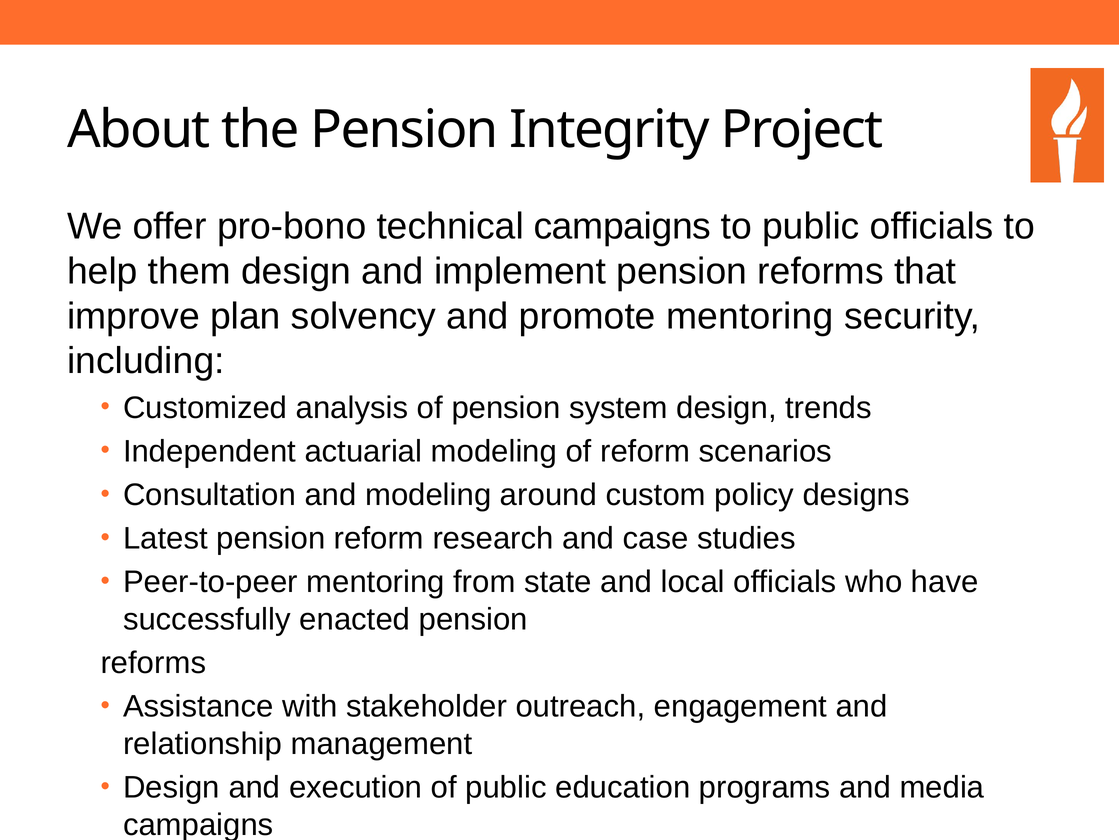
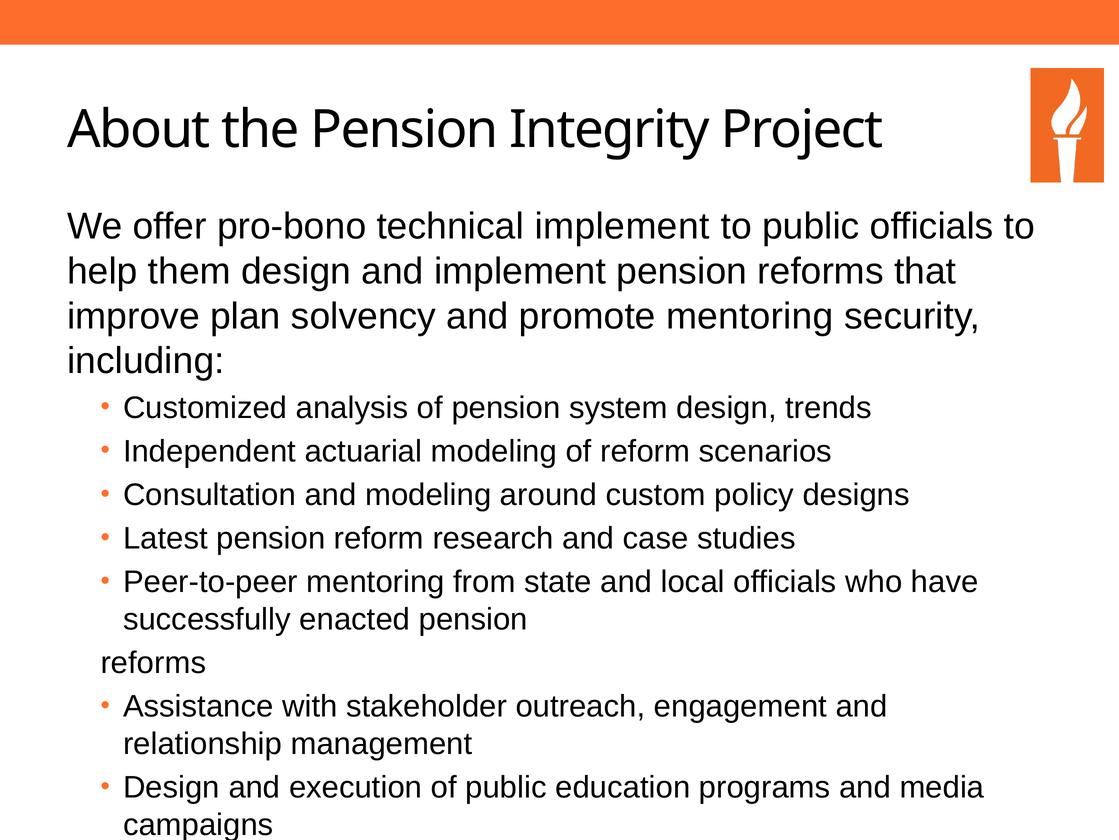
technical campaigns: campaigns -> implement
